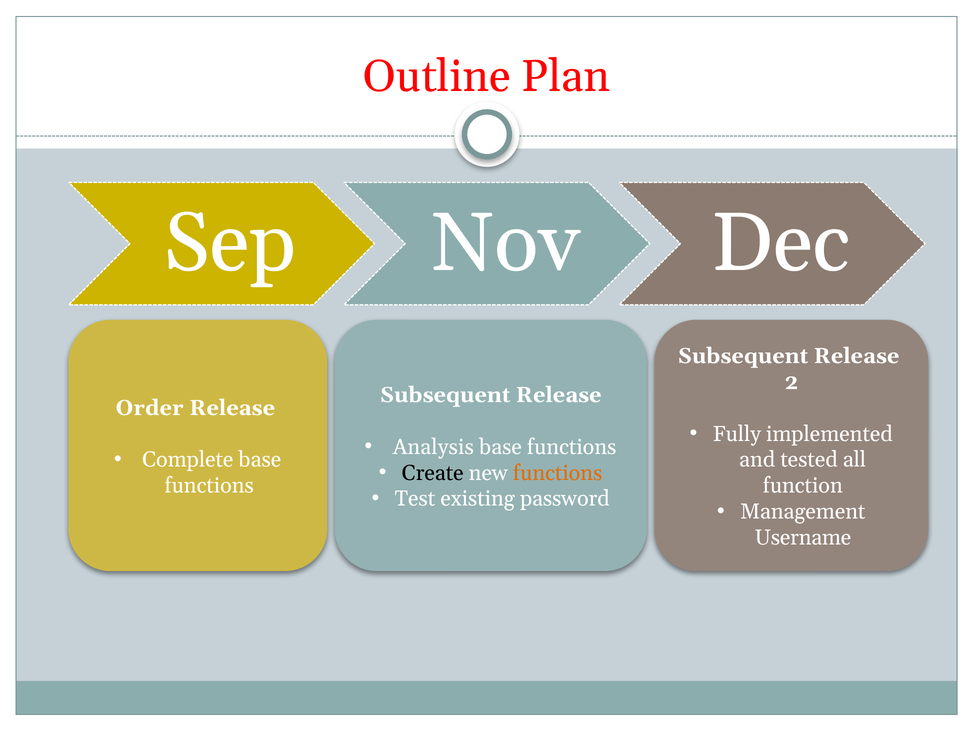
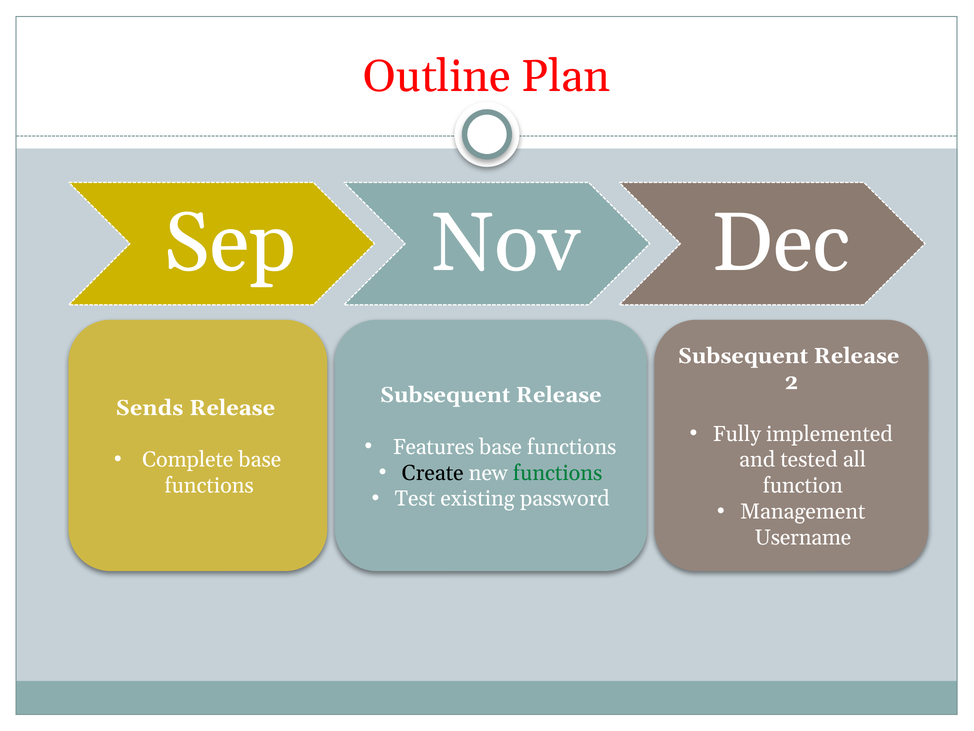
Order: Order -> Sends
Analysis: Analysis -> Features
functions at (558, 473) colour: orange -> green
